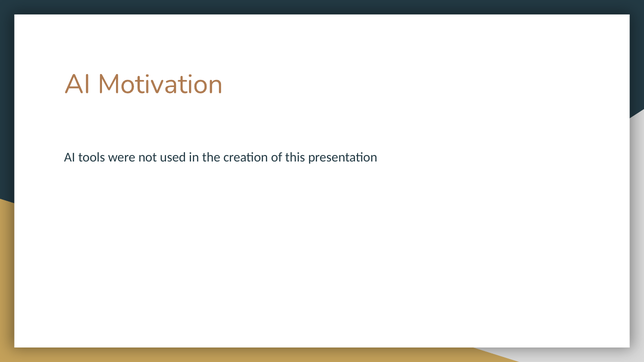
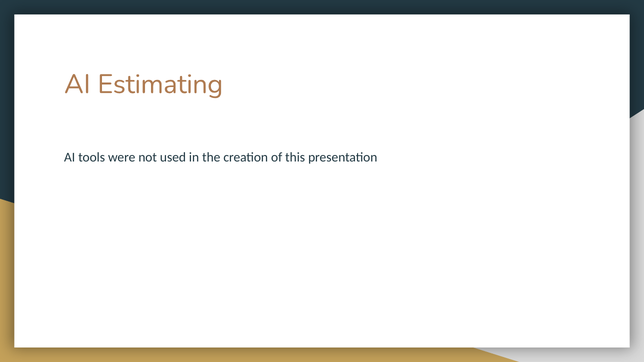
Motivation: Motivation -> Estimating
